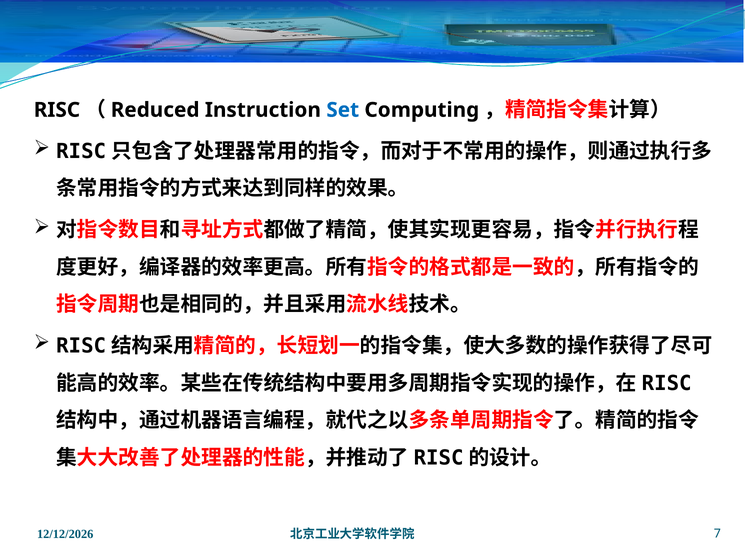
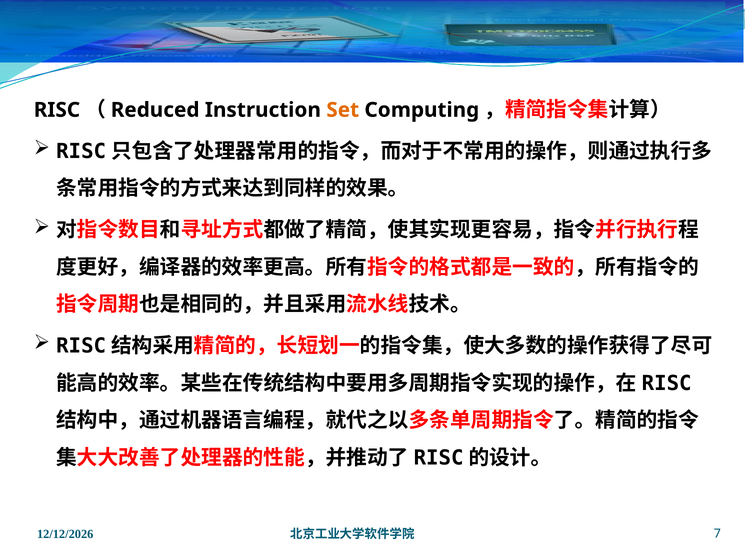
Set colour: blue -> orange
